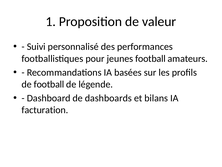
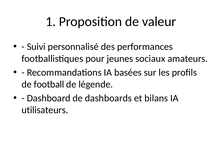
jeunes football: football -> sociaux
facturation: facturation -> utilisateurs
